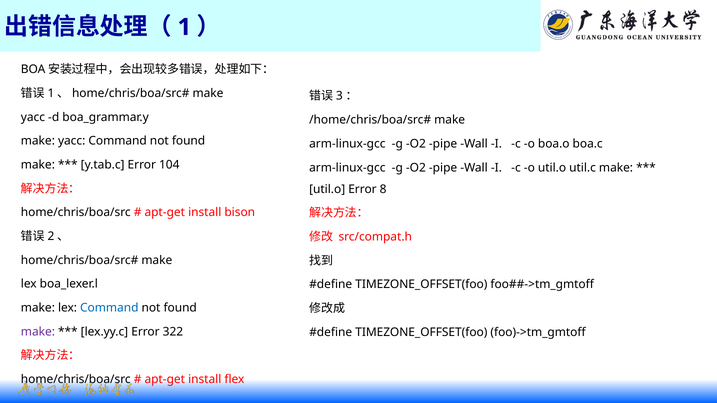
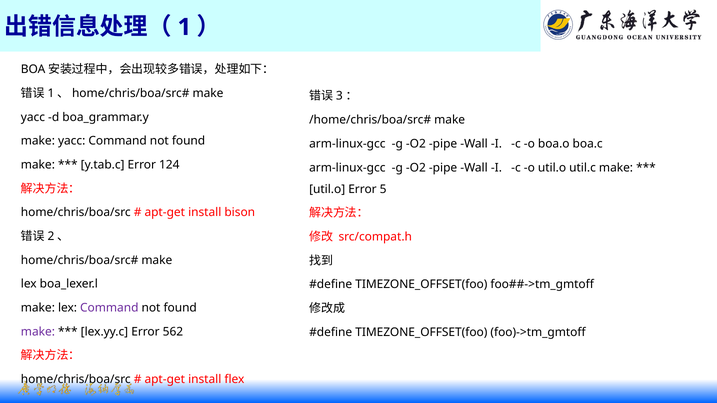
104: 104 -> 124
8: 8 -> 5
Command at (109, 308) colour: blue -> purple
322: 322 -> 562
